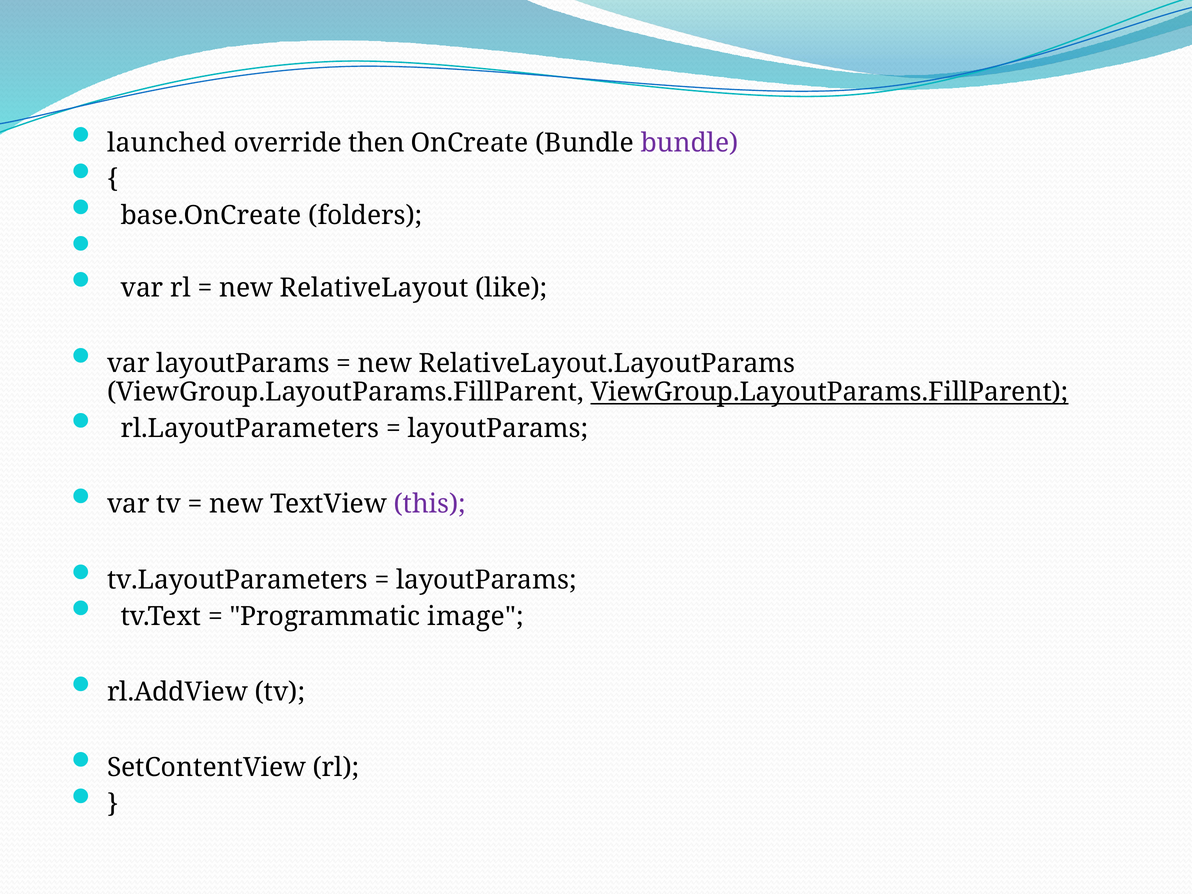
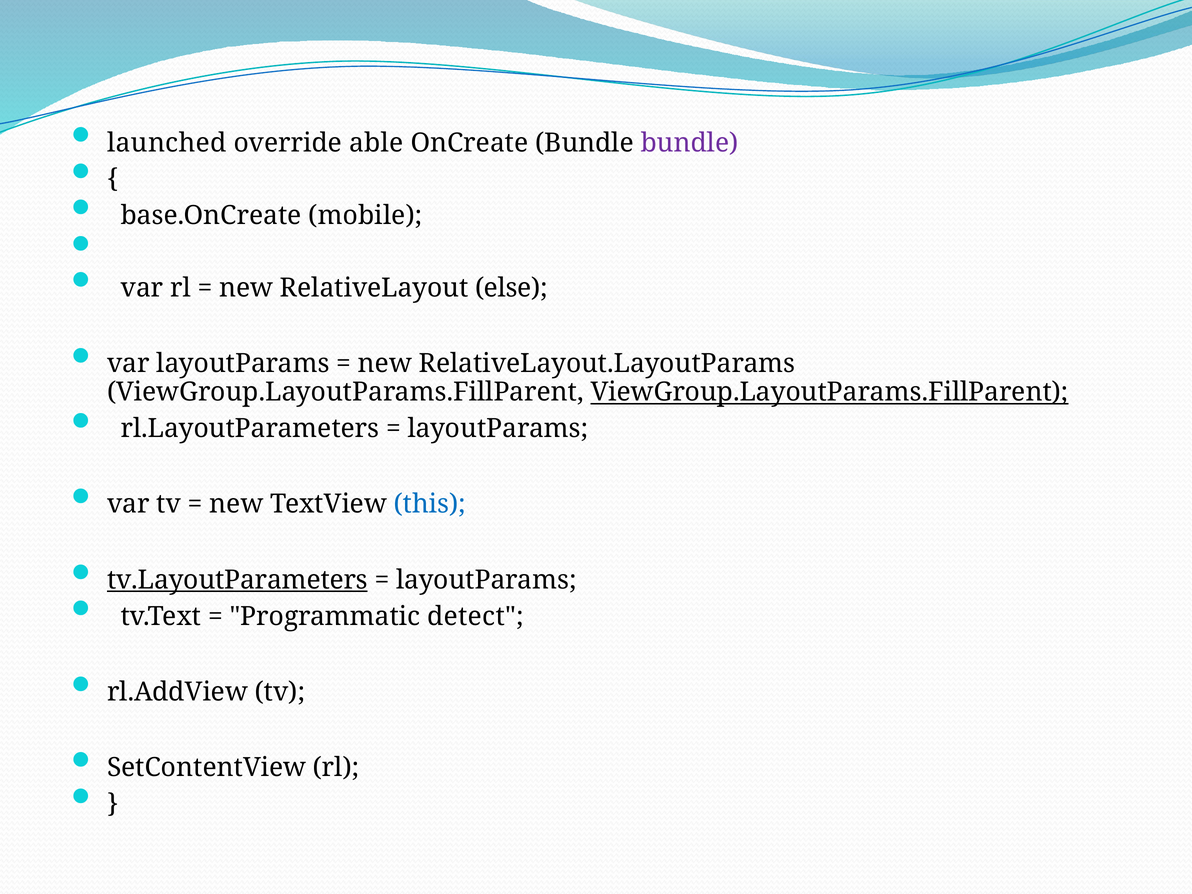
then: then -> able
folders: folders -> mobile
like: like -> else
this colour: purple -> blue
tv.LayoutParameters underline: none -> present
image: image -> detect
